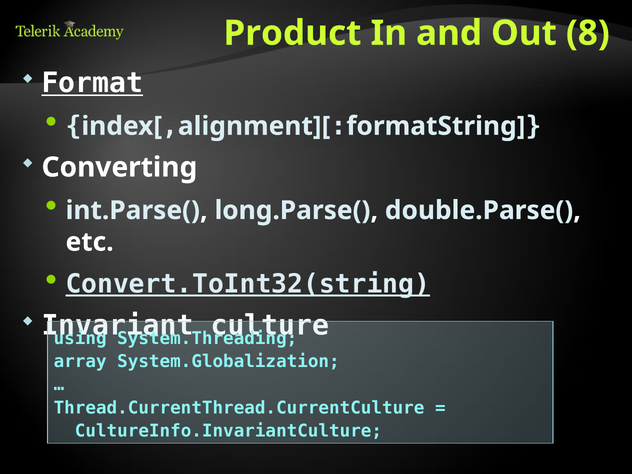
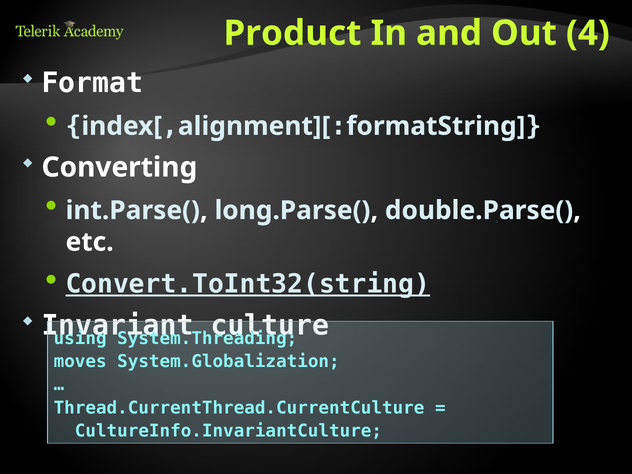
8: 8 -> 4
Format underline: present -> none
array: array -> moves
